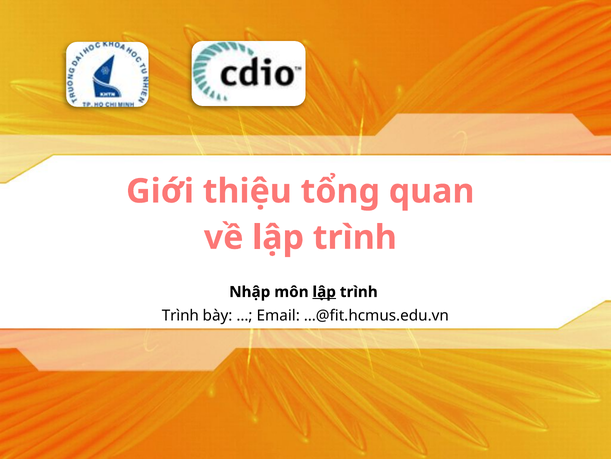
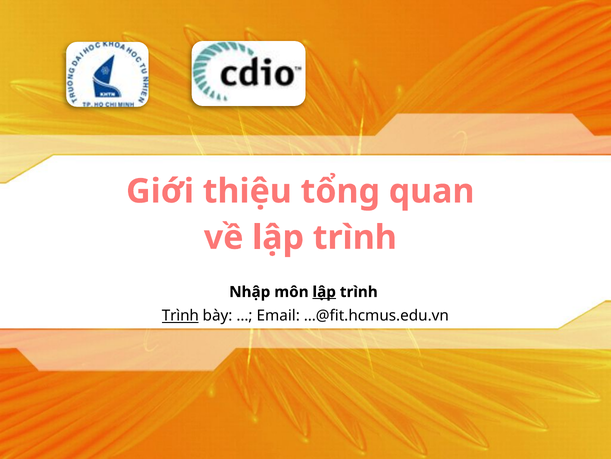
Trình at (180, 315) underline: none -> present
